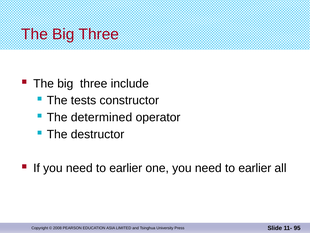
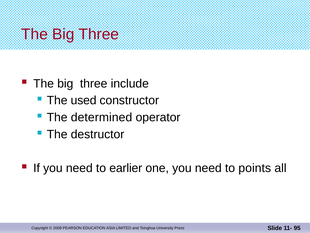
tests: tests -> used
earlier at (255, 168): earlier -> points
